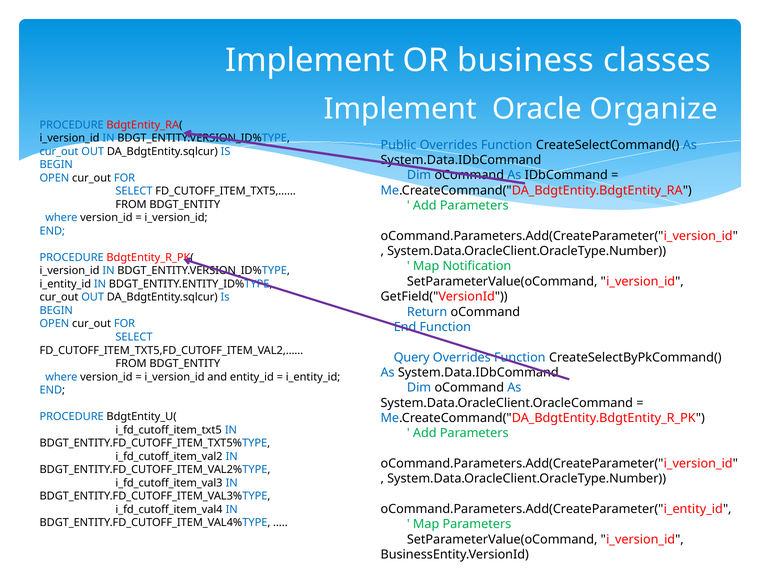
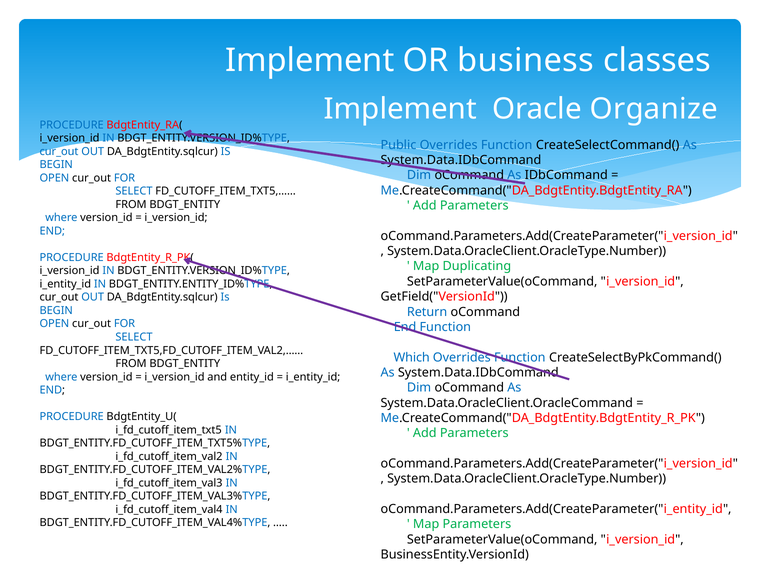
Notification: Notification -> Duplicating
Query: Query -> Which
